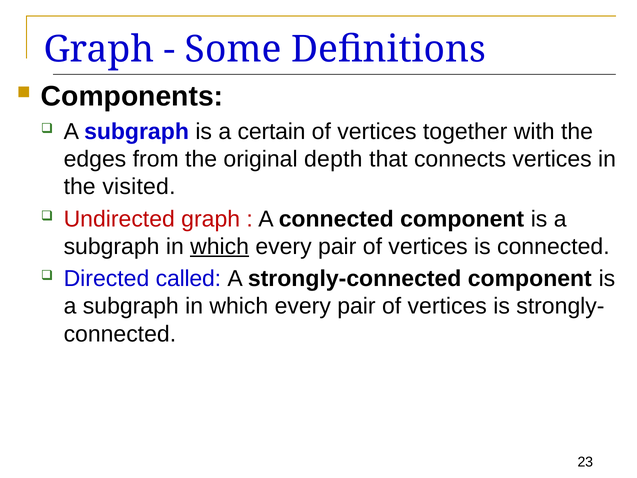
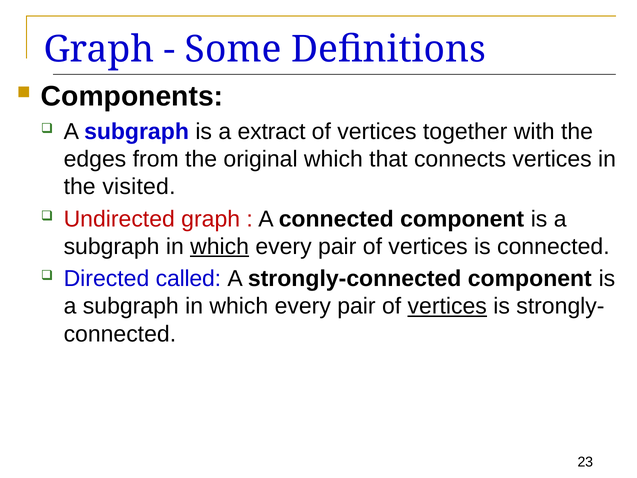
certain: certain -> extract
original depth: depth -> which
vertices at (447, 306) underline: none -> present
